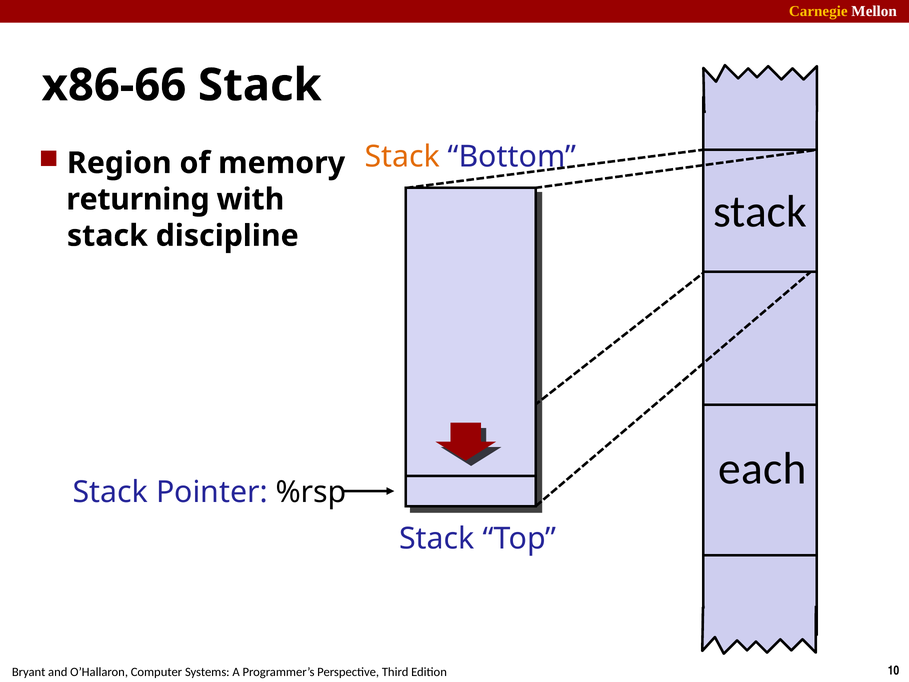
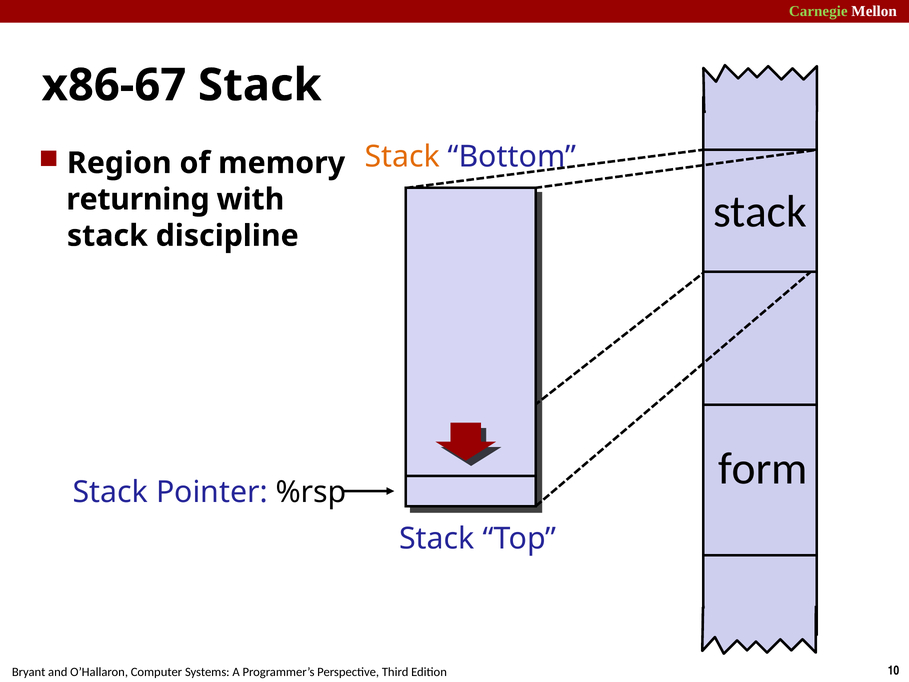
Carnegie at (818, 11) colour: yellow -> light green
x86-66: x86-66 -> x86-67
each: each -> form
